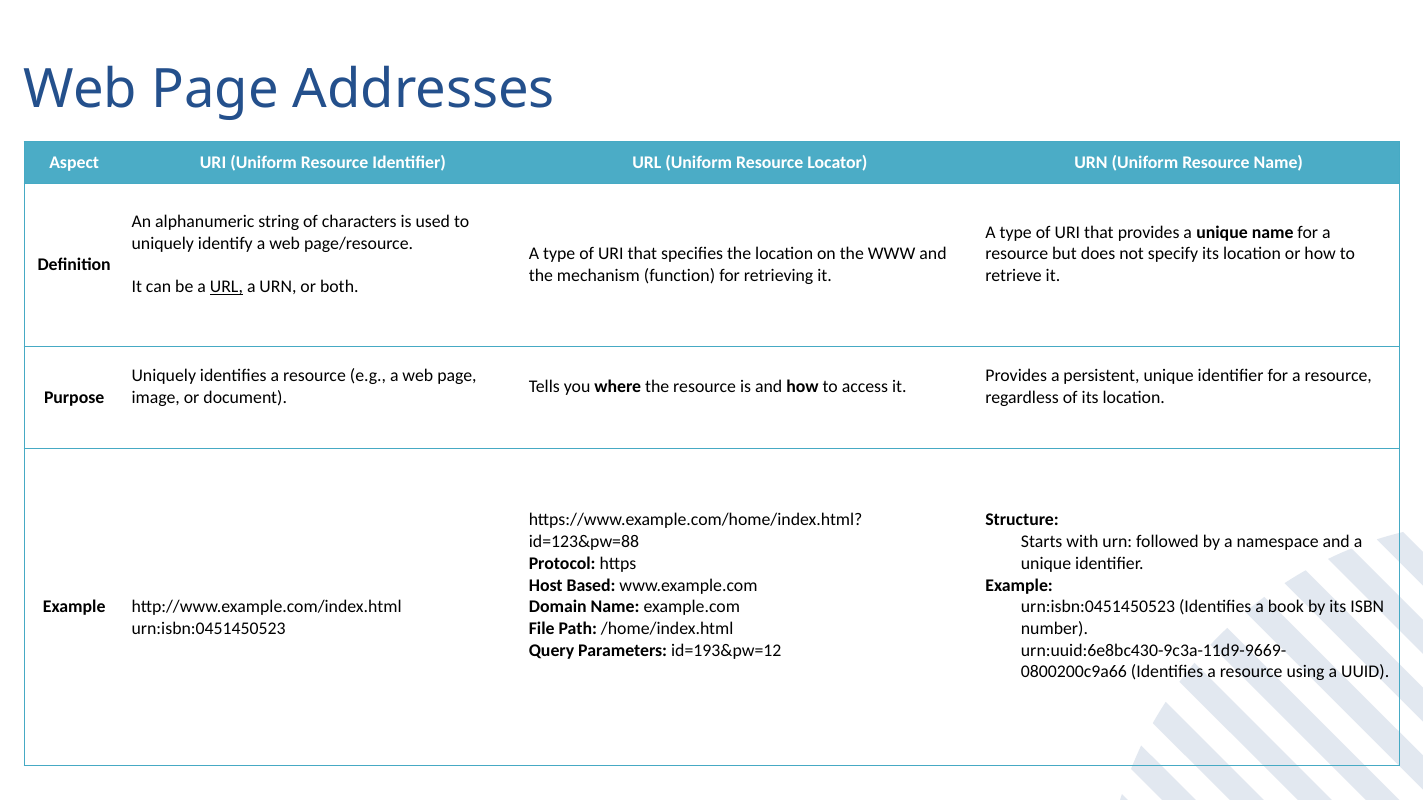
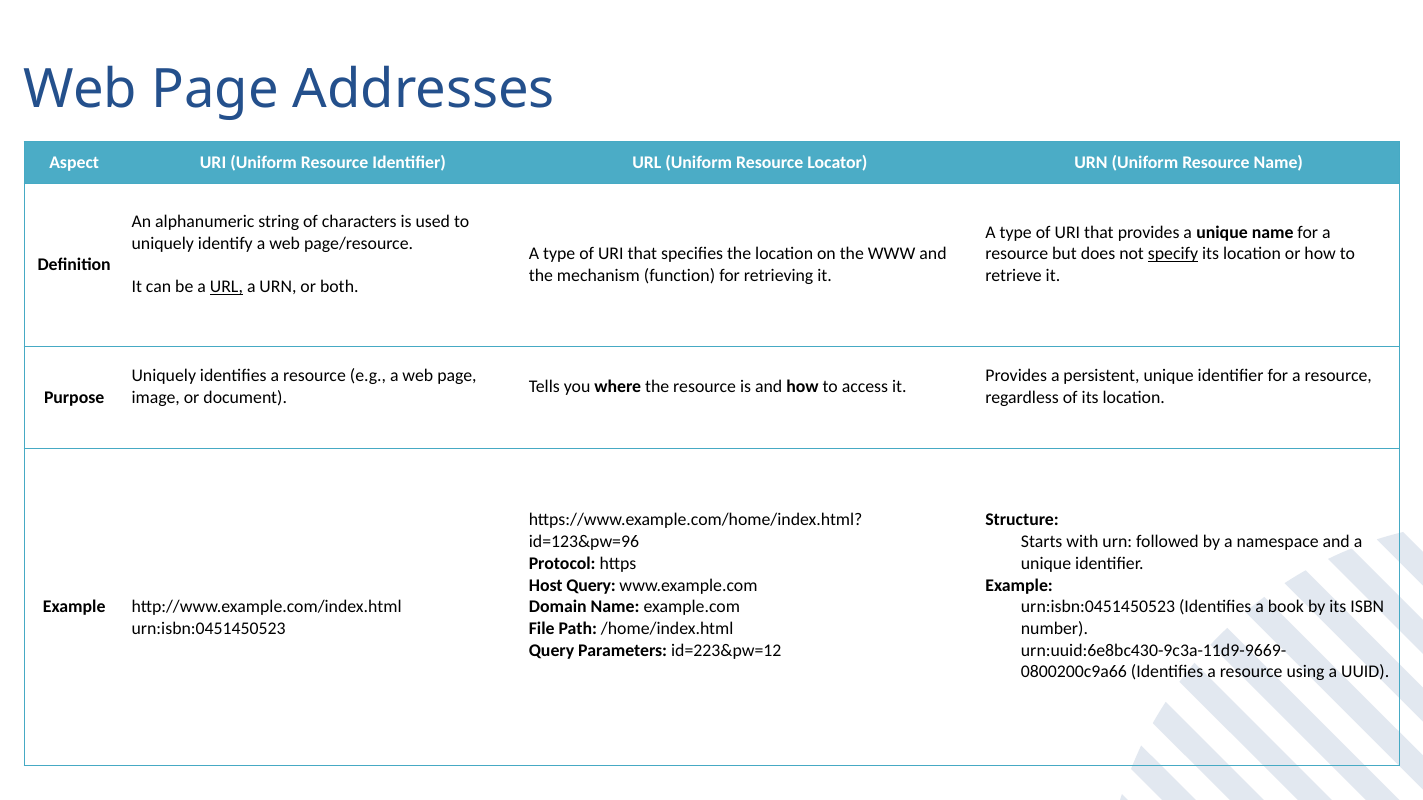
specify underline: none -> present
id=123&pw=88: id=123&pw=88 -> id=123&pw=96
Host Based: Based -> Query
id=193&pw=12: id=193&pw=12 -> id=223&pw=12
